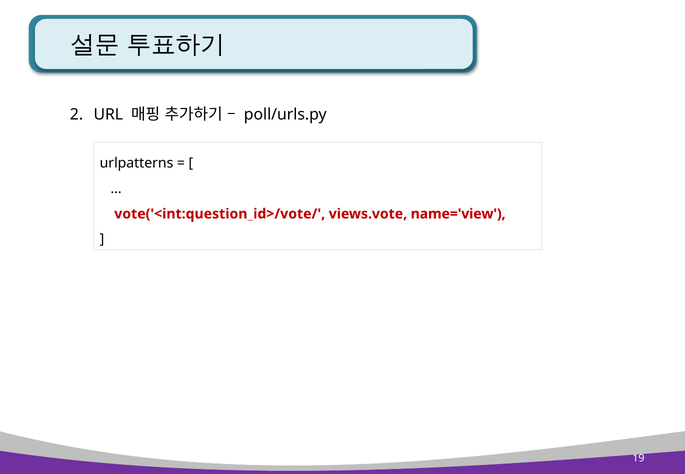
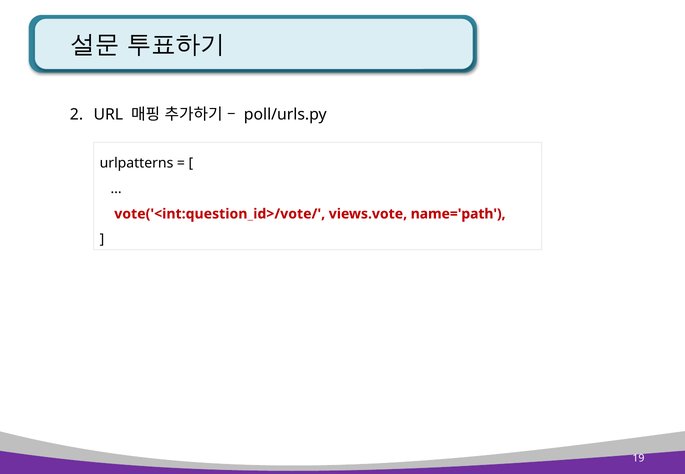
name='view: name='view -> name='path
